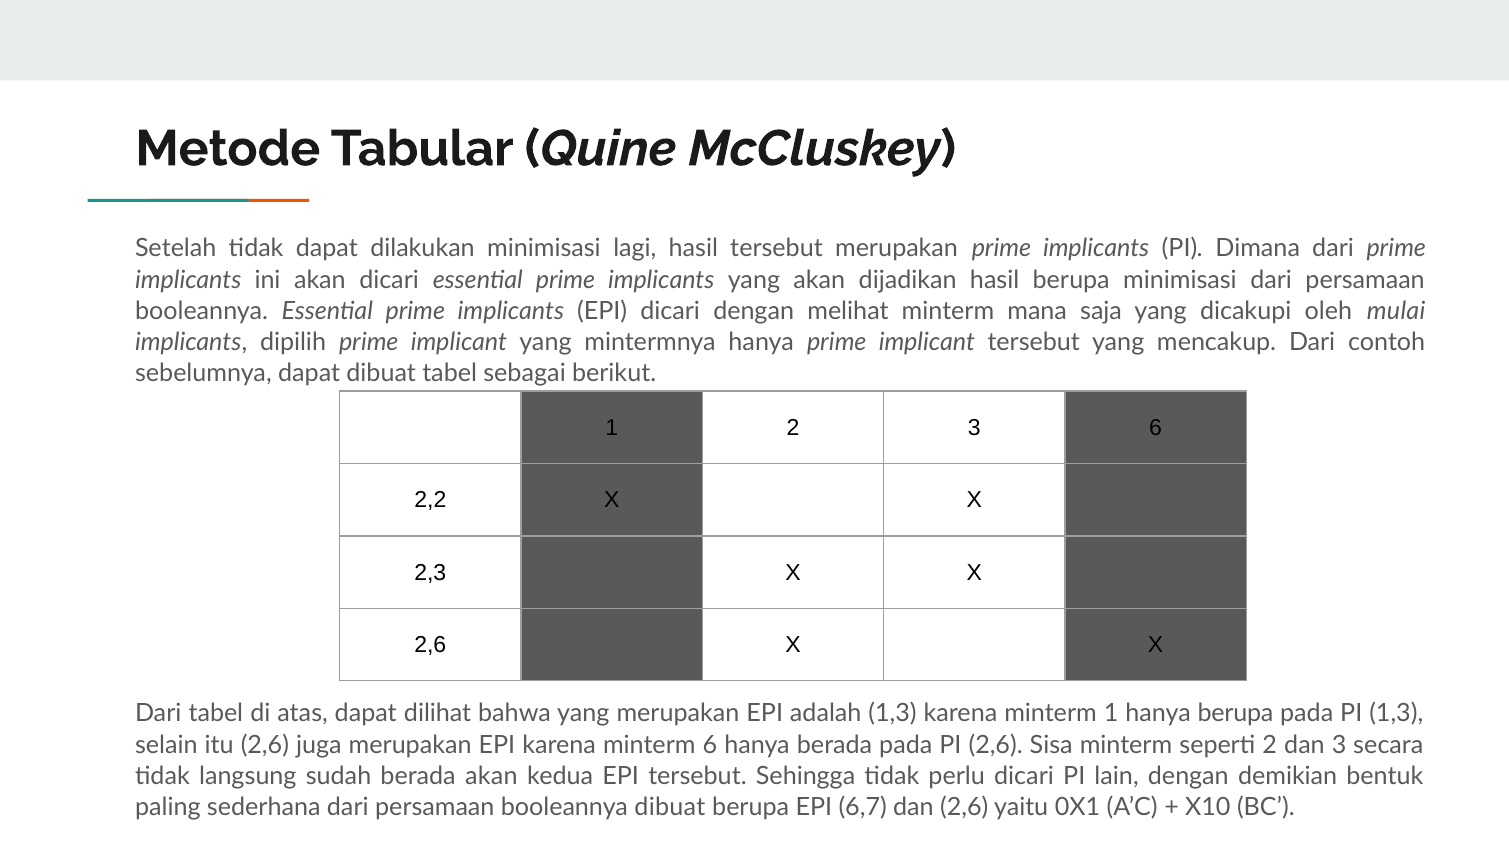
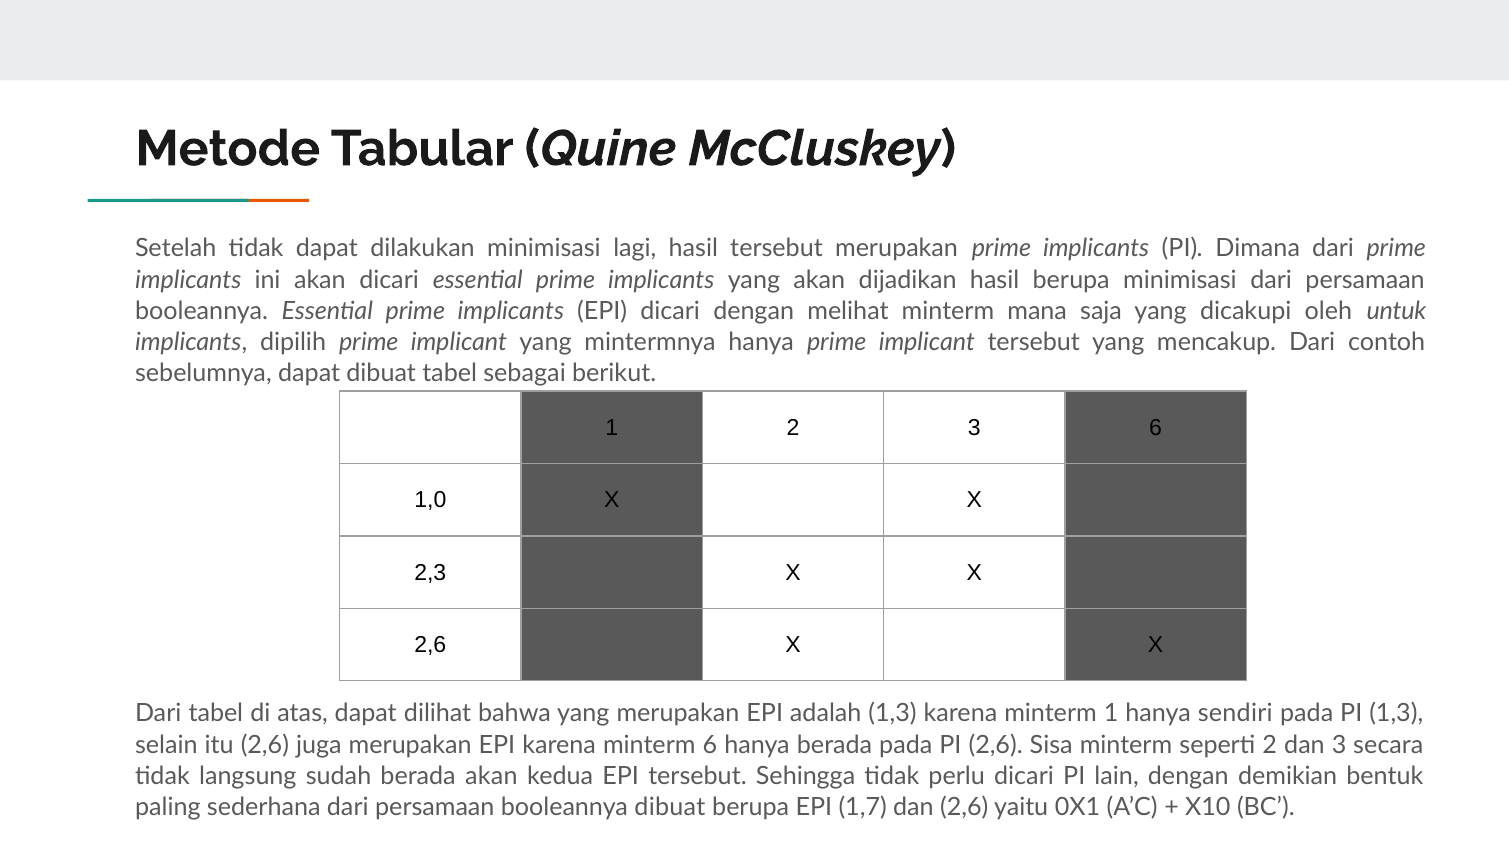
mulai: mulai -> untuk
2,2: 2,2 -> 1,0
hanya berupa: berupa -> sendiri
6,7: 6,7 -> 1,7
